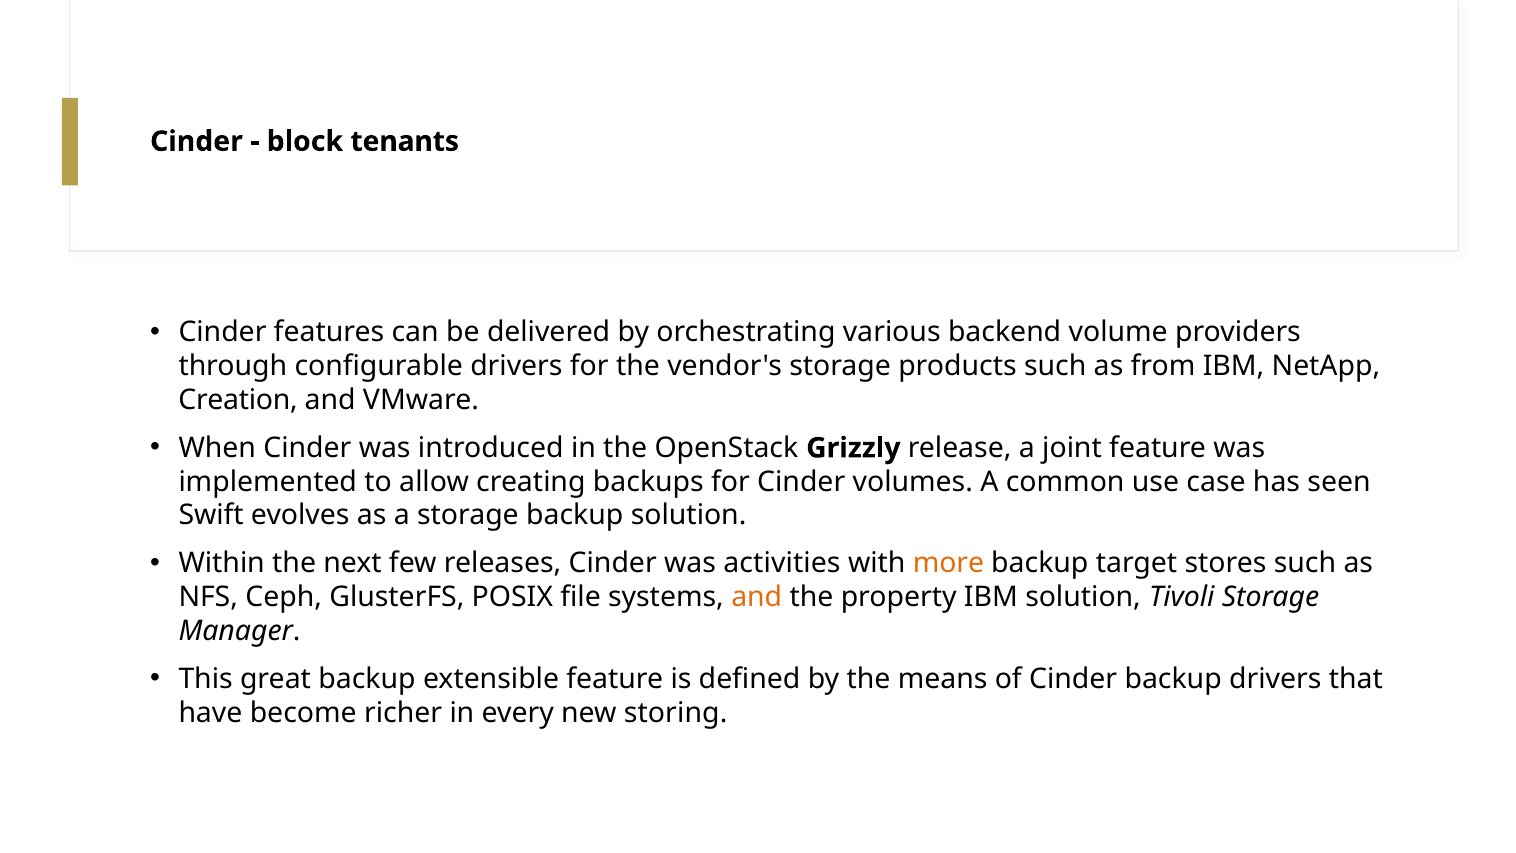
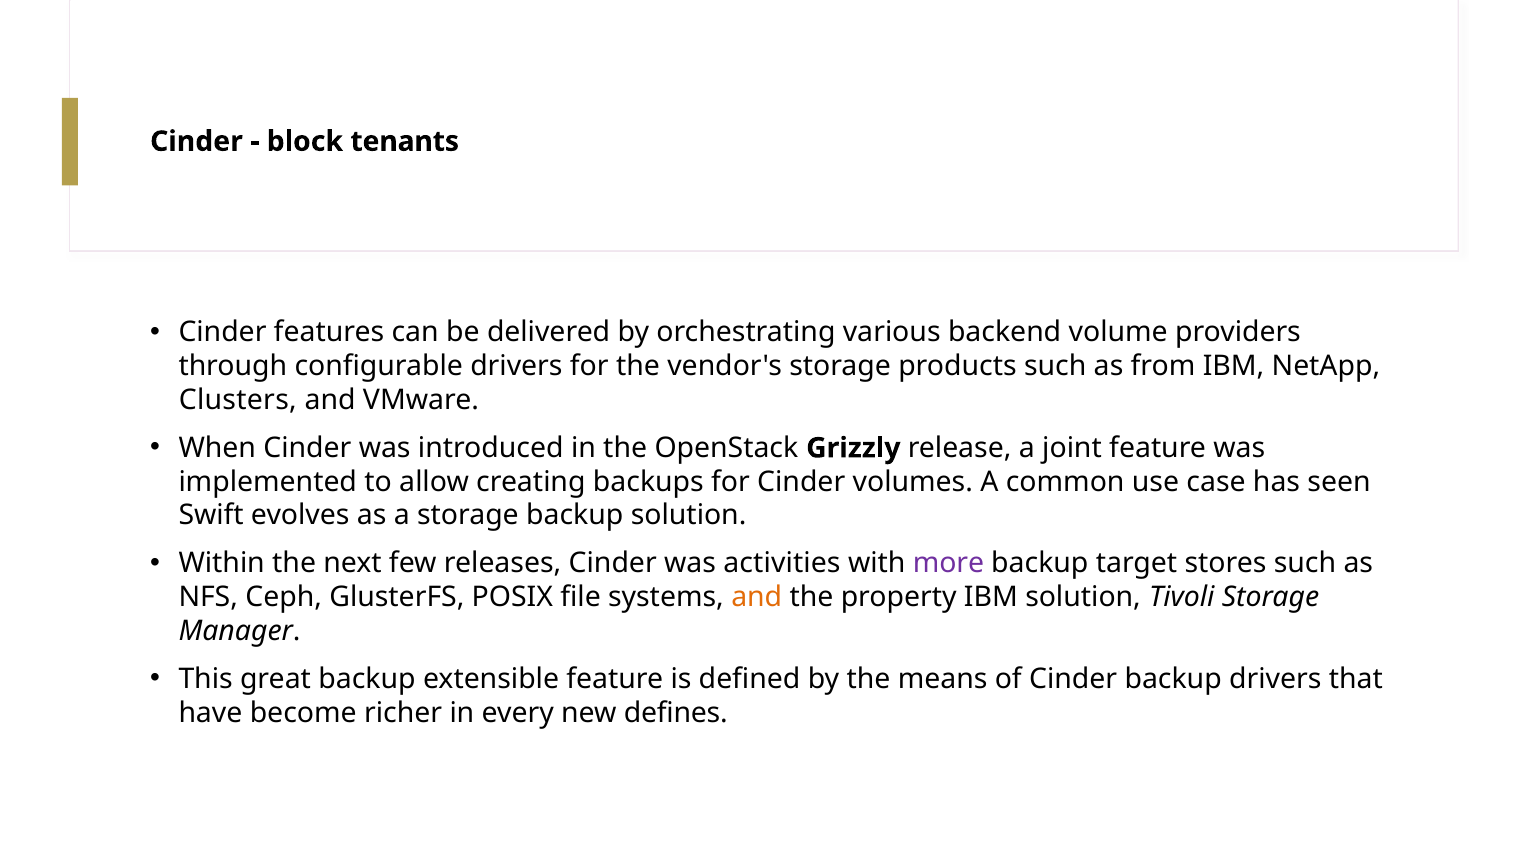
Creation: Creation -> Clusters
more colour: orange -> purple
storing: storing -> defines
